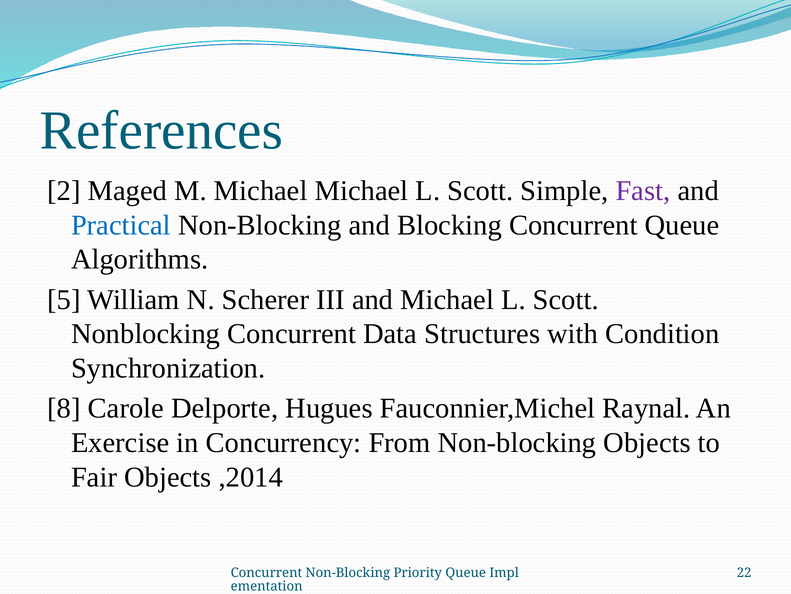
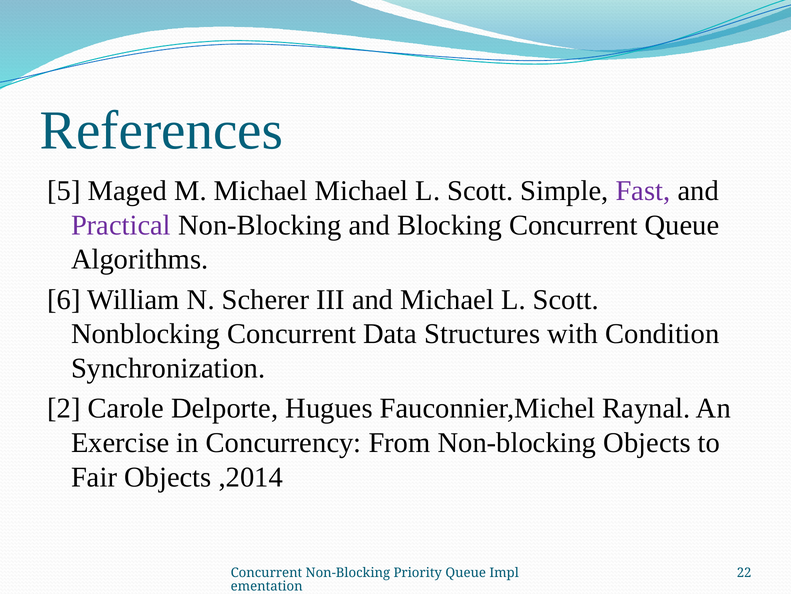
2: 2 -> 5
Practical colour: blue -> purple
5: 5 -> 6
8: 8 -> 2
